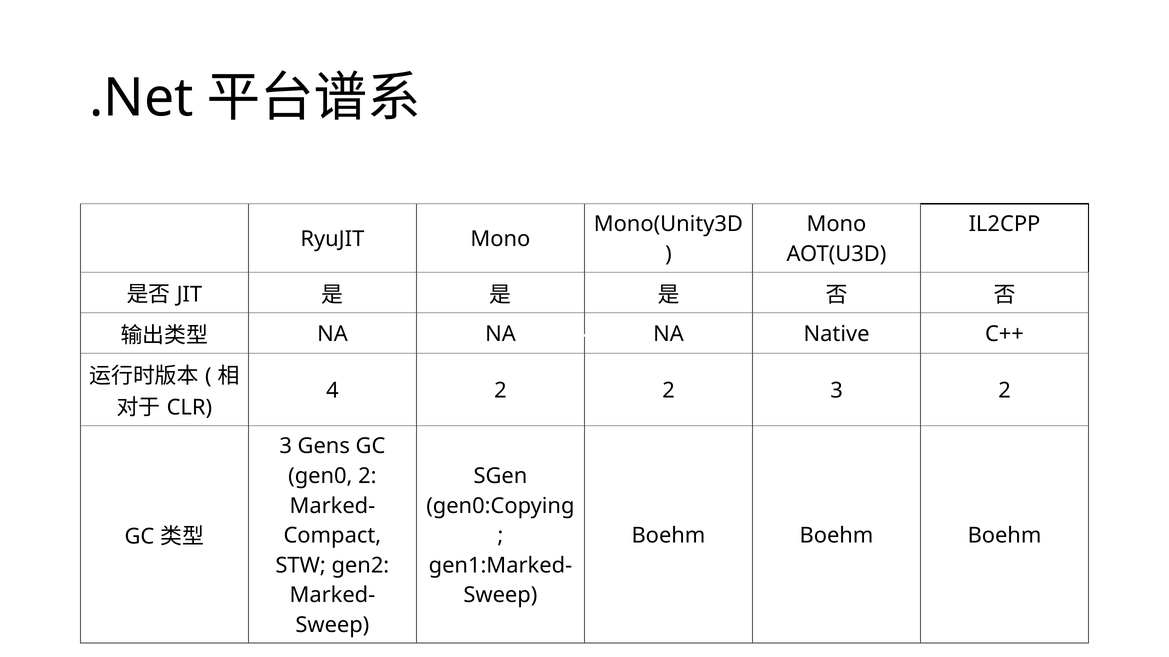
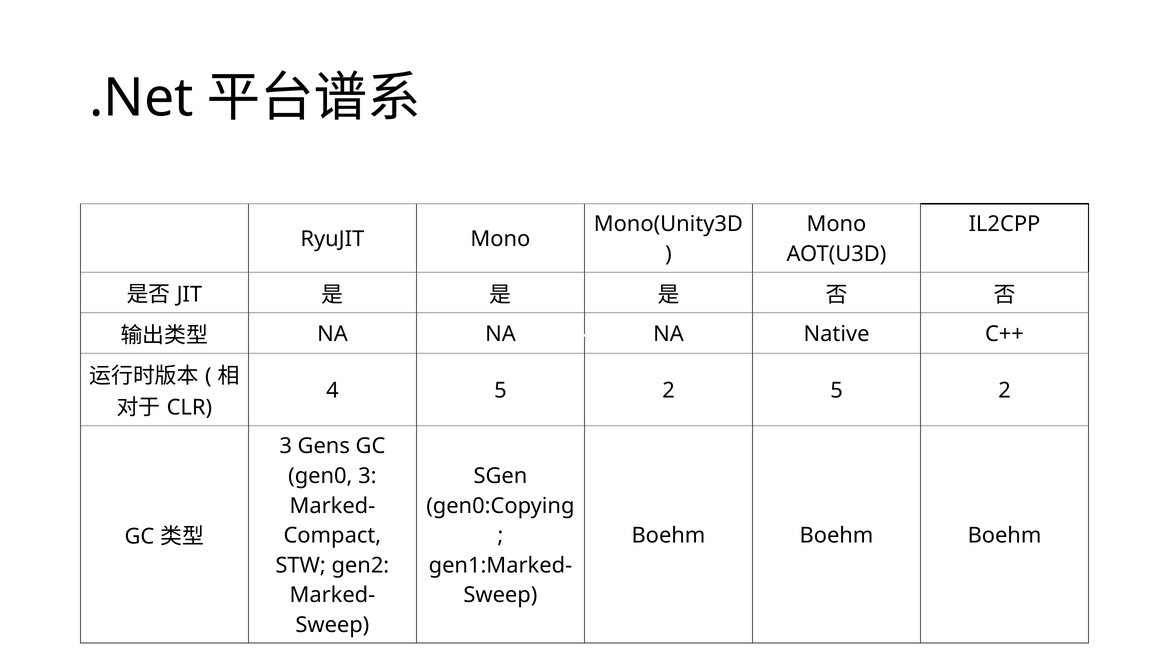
4 2: 2 -> 5
2 3: 3 -> 5
gen0 2: 2 -> 3
